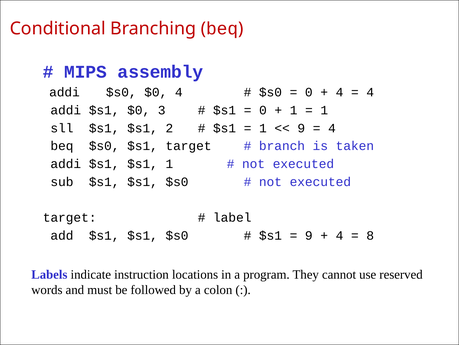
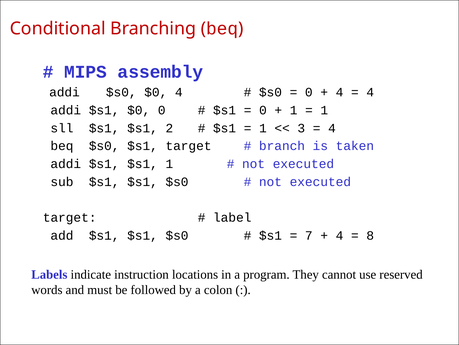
$0 3: 3 -> 0
9 at (301, 128): 9 -> 3
9 at (309, 235): 9 -> 7
